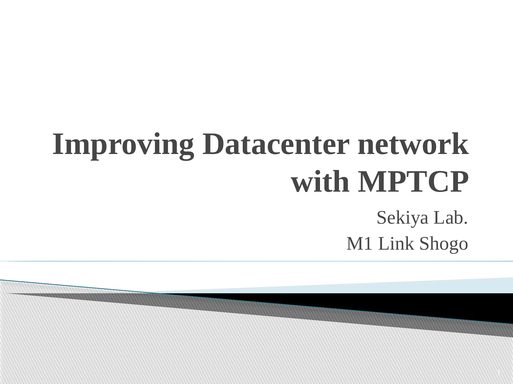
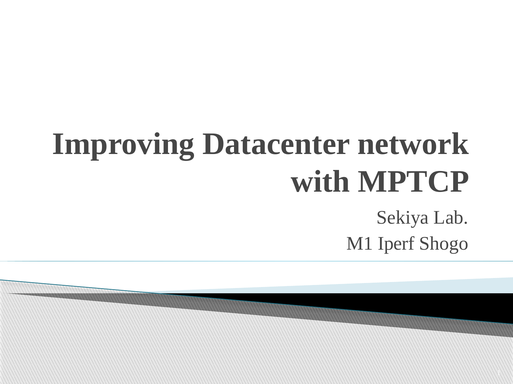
Link: Link -> Iperf
